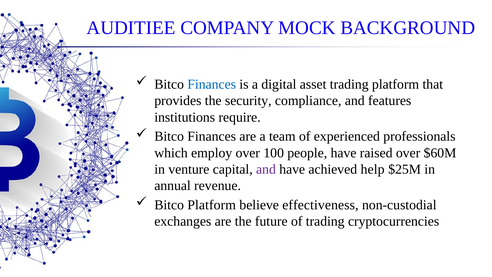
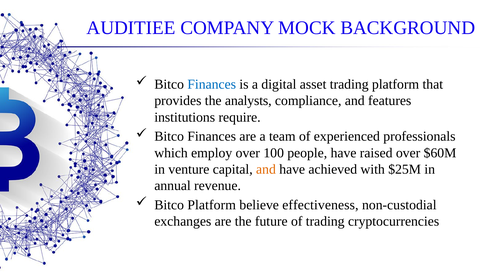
security: security -> analysts
and at (266, 169) colour: purple -> orange
help: help -> with
